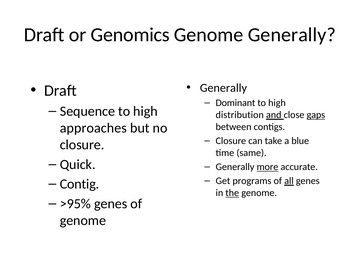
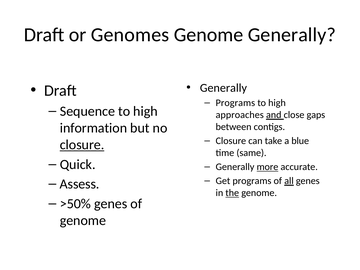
Genomics: Genomics -> Genomes
Dominant at (235, 103): Dominant -> Programs
distribution: distribution -> approaches
gaps underline: present -> none
approaches: approaches -> information
closure at (82, 145) underline: none -> present
Contig: Contig -> Assess
>95%: >95% -> >50%
